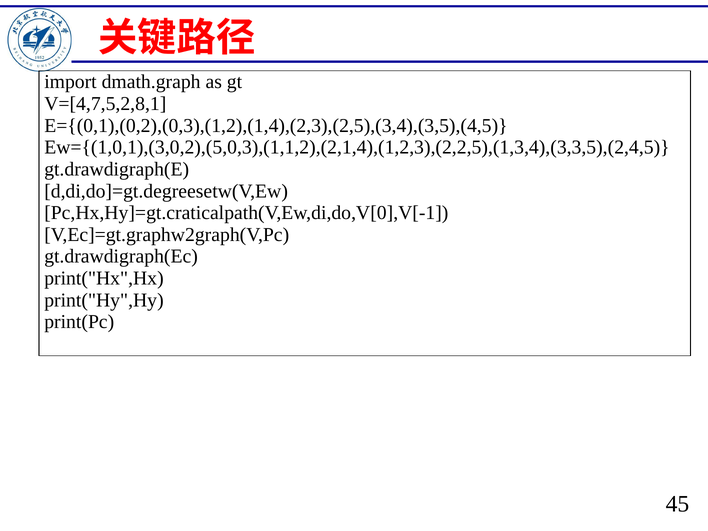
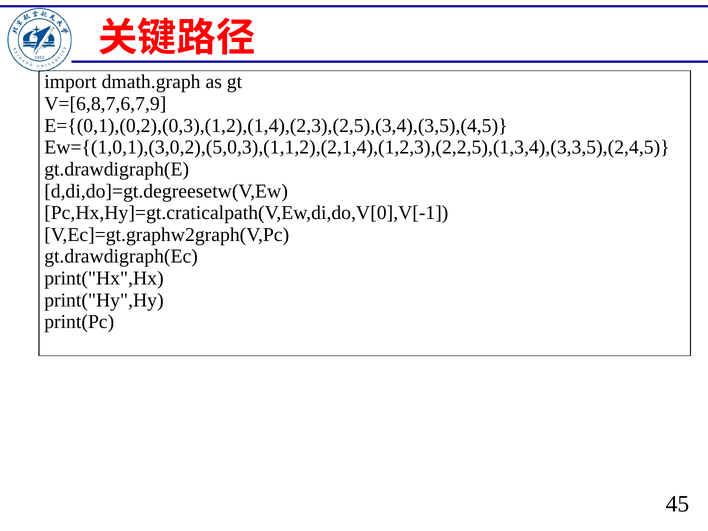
V=[4,7,5,2,8,1: V=[4,7,5,2,8,1 -> V=[6,8,7,6,7,9
